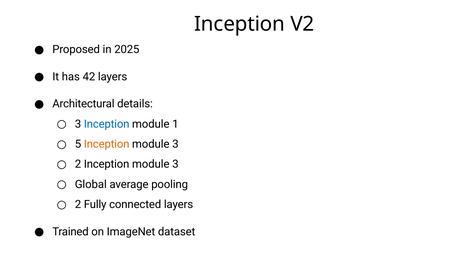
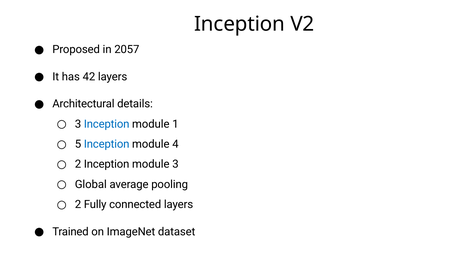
2025: 2025 -> 2057
Inception at (107, 144) colour: orange -> blue
3 at (175, 144): 3 -> 4
